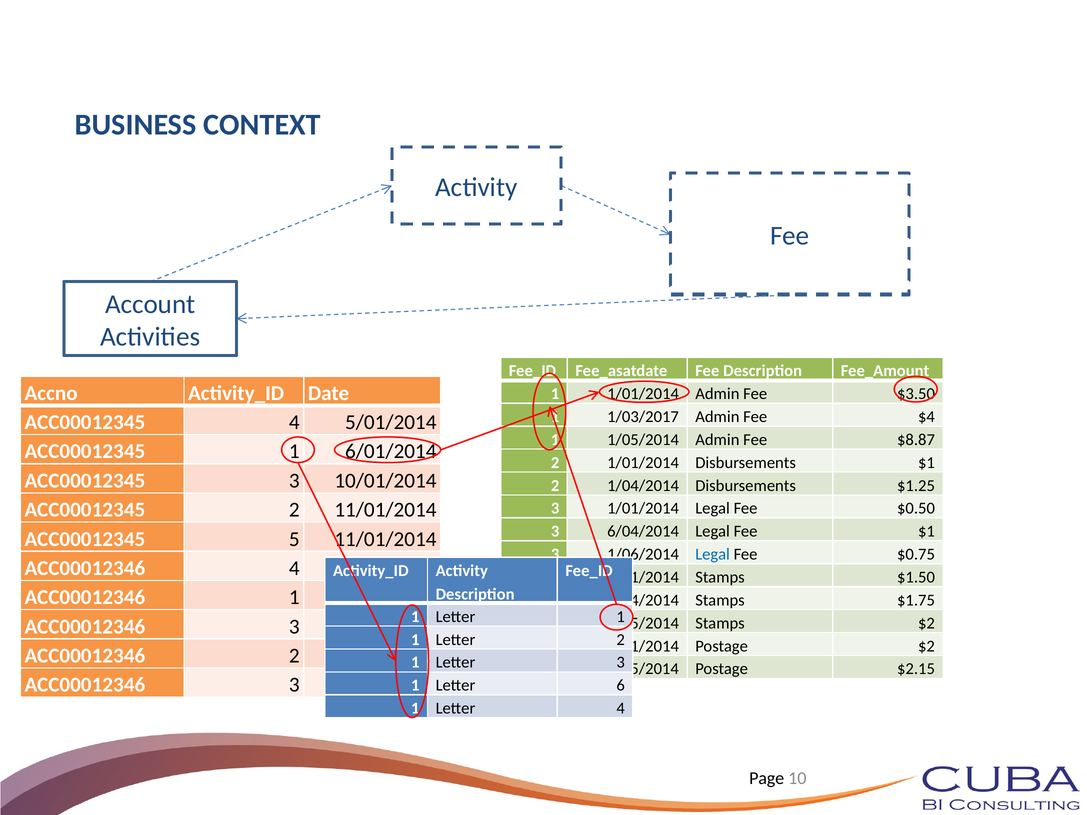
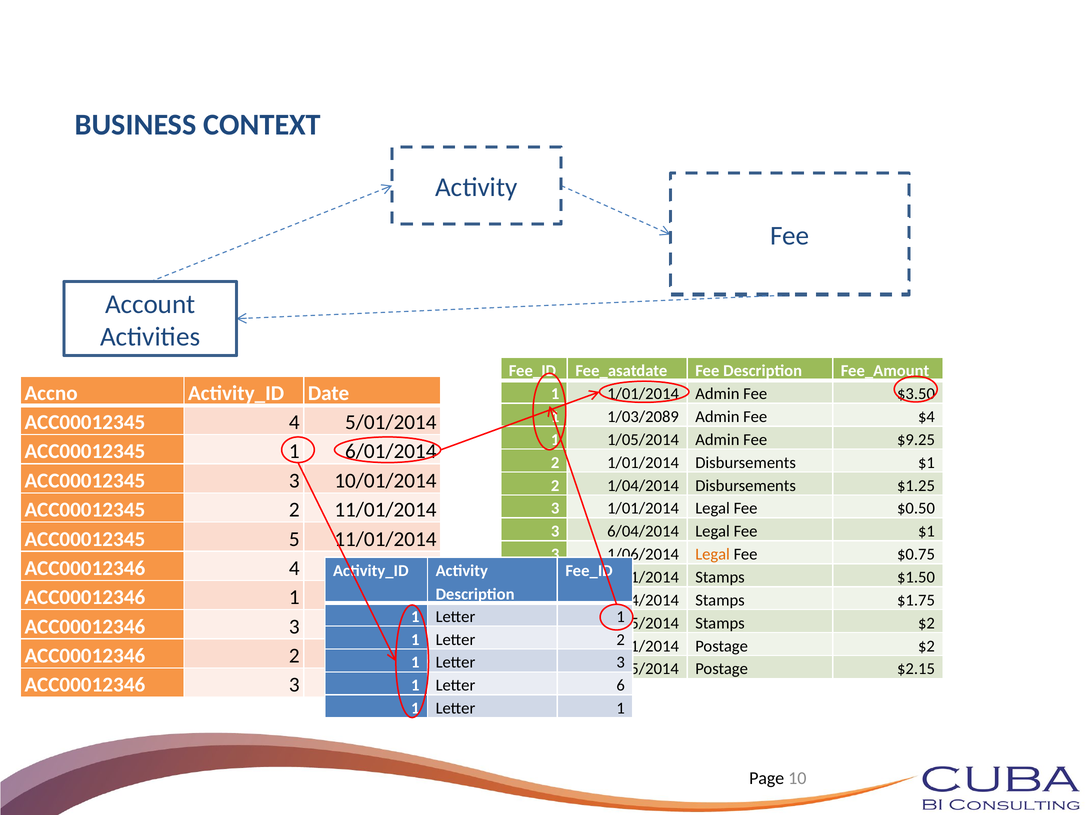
1/03/2017: 1/03/2017 -> 1/03/2089
$8.87: $8.87 -> $9.25
Legal at (713, 554) colour: blue -> orange
4 at (621, 709): 4 -> 1
